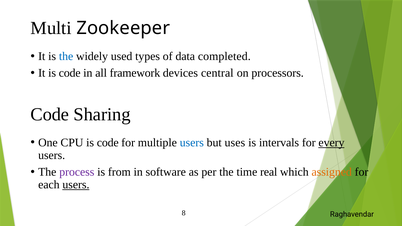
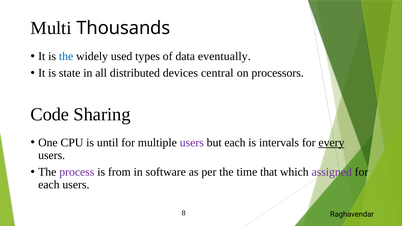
Zookeeper: Zookeeper -> Thousands
completed: completed -> eventually
It is code: code -> state
framework: framework -> distributed
CPU is code: code -> until
users at (192, 143) colour: blue -> purple
but uses: uses -> each
real: real -> that
assigned colour: orange -> purple
users at (76, 185) underline: present -> none
